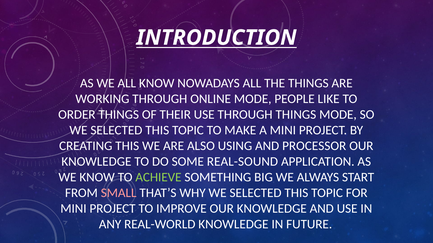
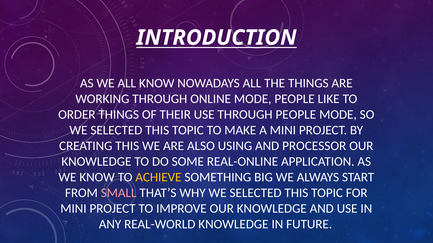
THROUGH THINGS: THINGS -> PEOPLE
REAL-SOUND: REAL-SOUND -> REAL-ONLINE
ACHIEVE colour: light green -> yellow
